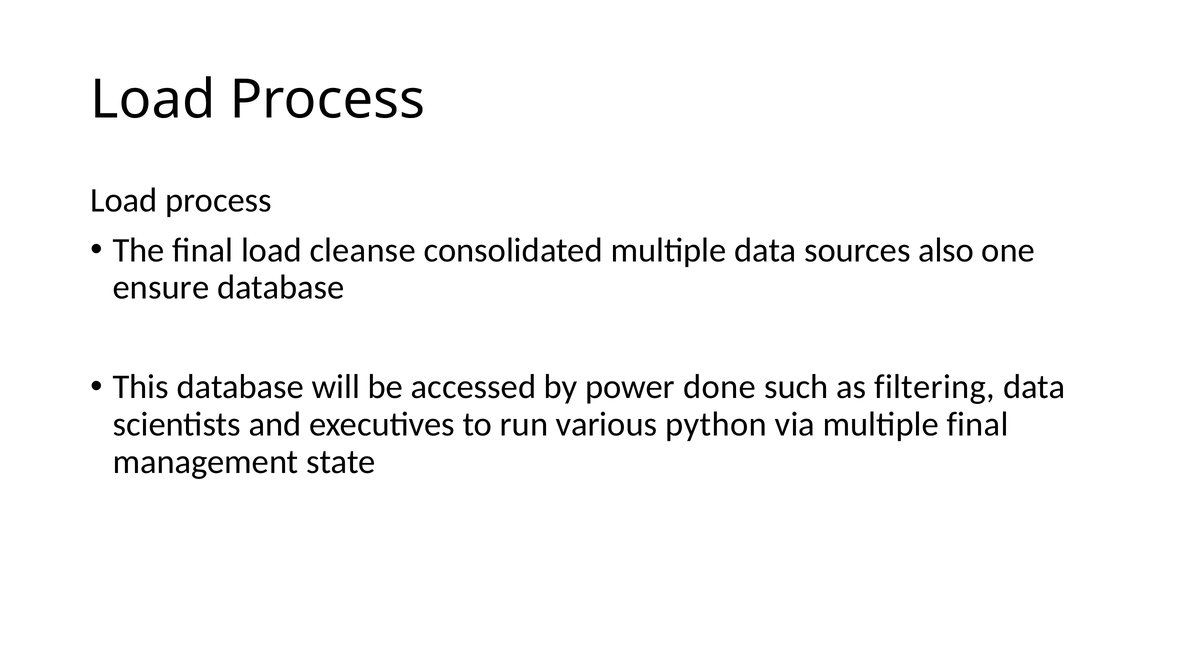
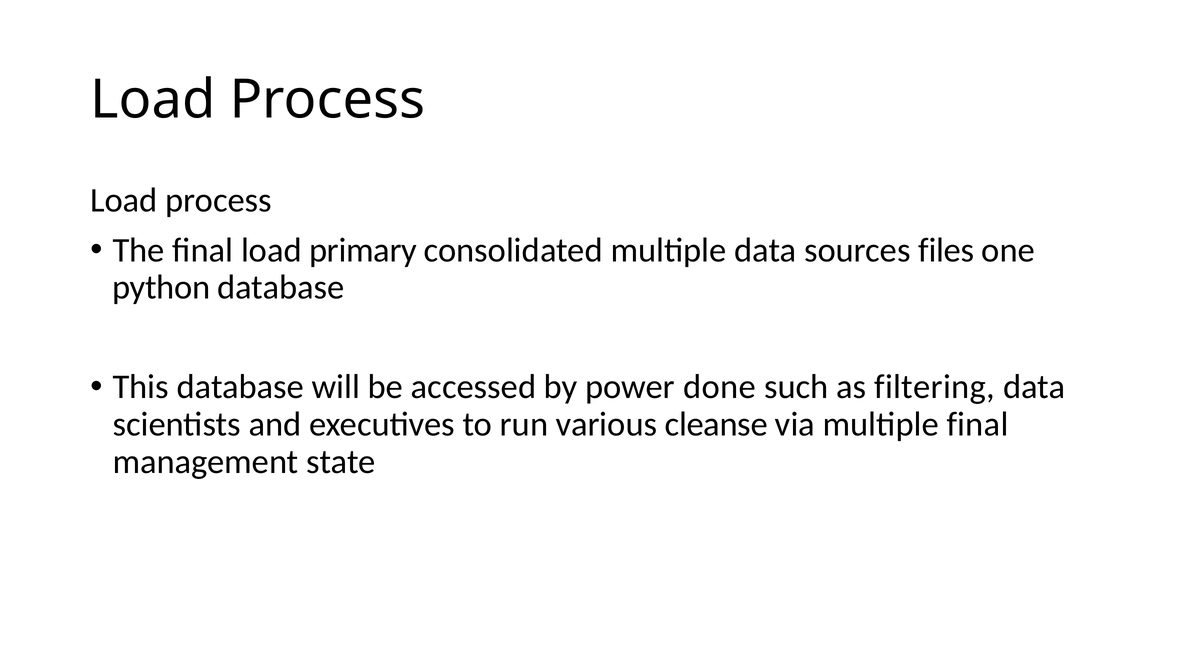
cleanse: cleanse -> primary
also: also -> files
ensure: ensure -> python
python: python -> cleanse
